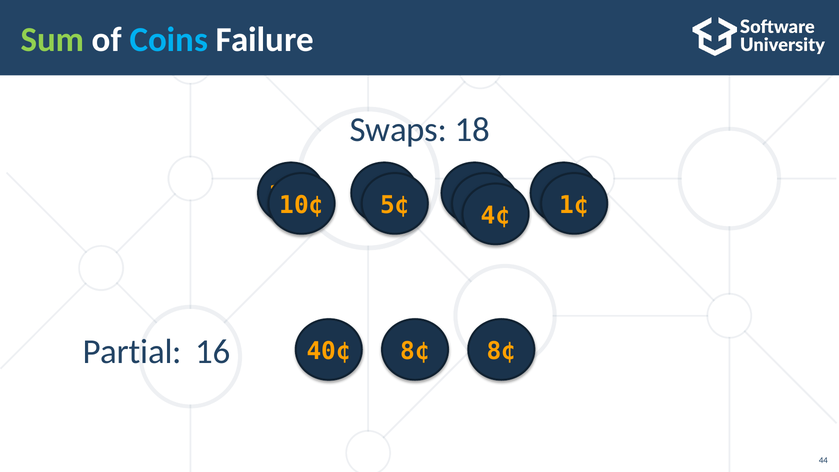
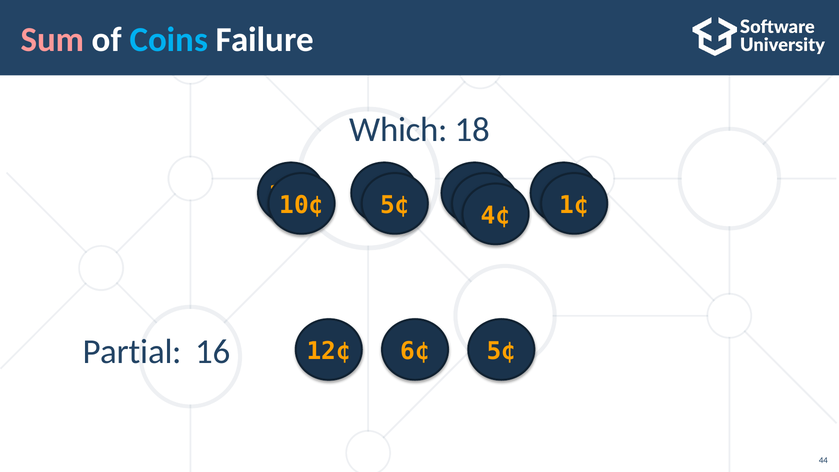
Sum colour: light green -> pink
Swaps: Swaps -> Which
40¢: 40¢ -> 12¢
8¢ at (415, 351): 8¢ -> 6¢
8¢ at (501, 351): 8¢ -> 5¢
